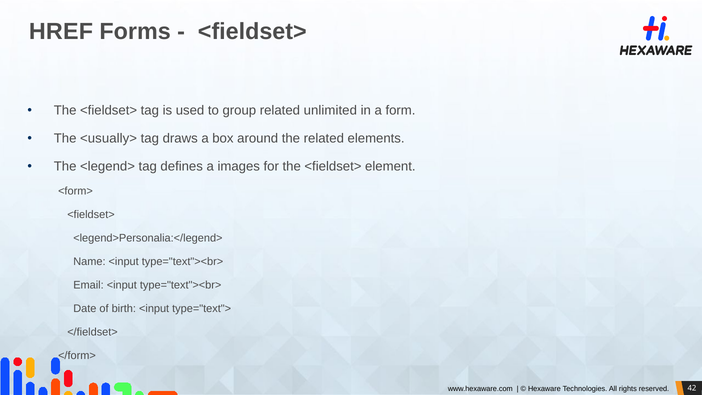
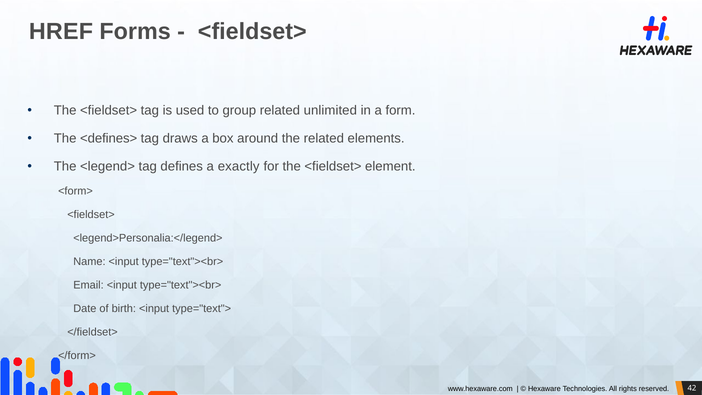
<usually>: <usually> -> <defines>
images: images -> exactly
